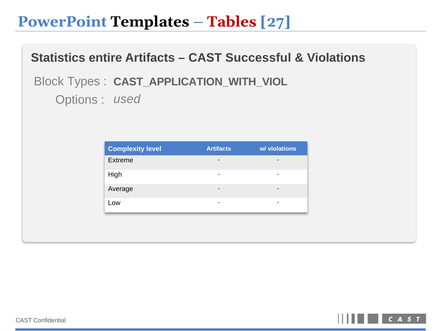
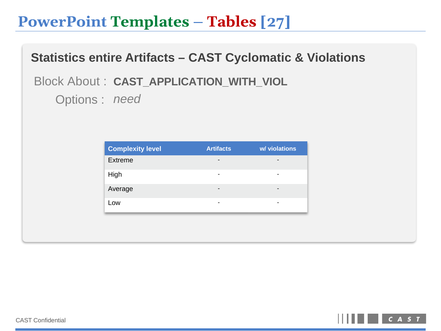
Templates colour: black -> green
Successful: Successful -> Cyclomatic
Types: Types -> About
used: used -> need
